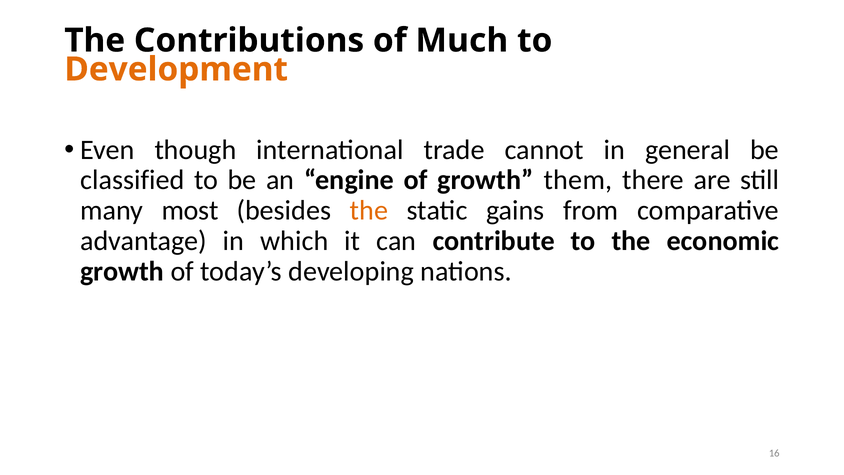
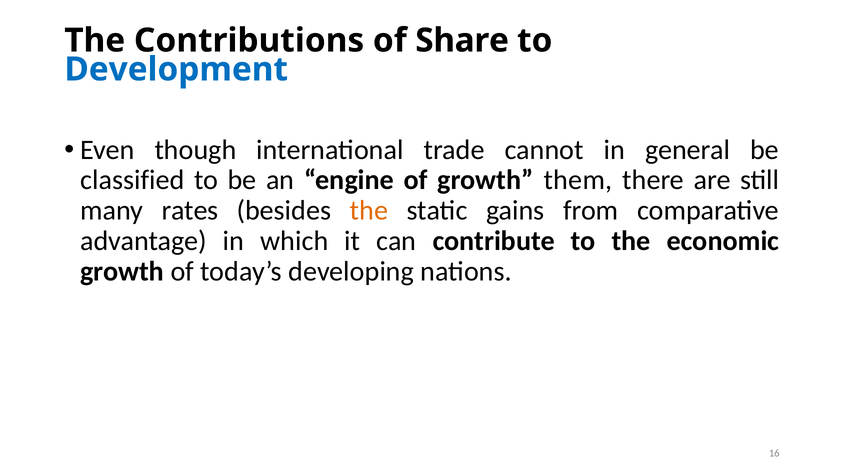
Much: Much -> Share
Development colour: orange -> blue
most: most -> rates
